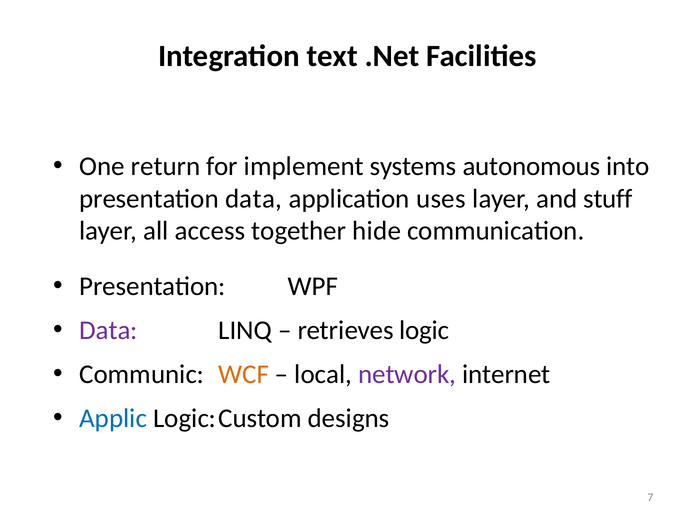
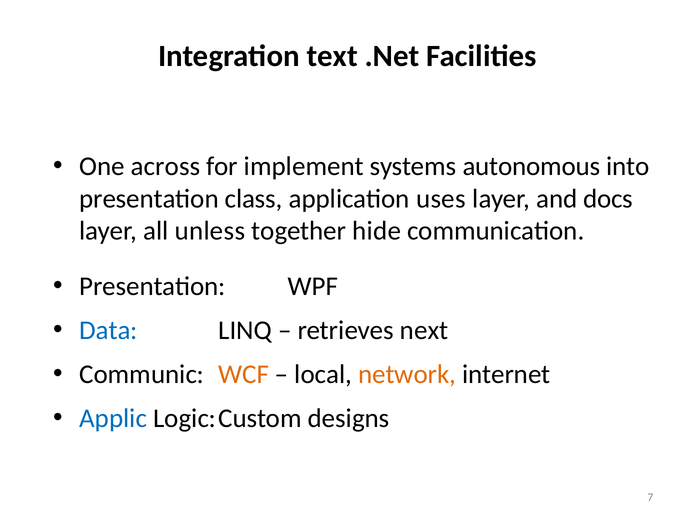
return: return -> across
presentation data: data -> class
stuff: stuff -> docs
access: access -> unless
Data at (108, 330) colour: purple -> blue
logic: logic -> next
network colour: purple -> orange
